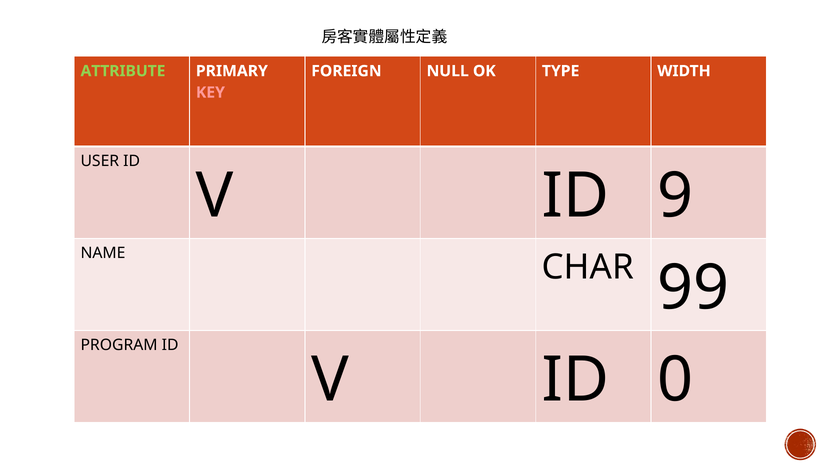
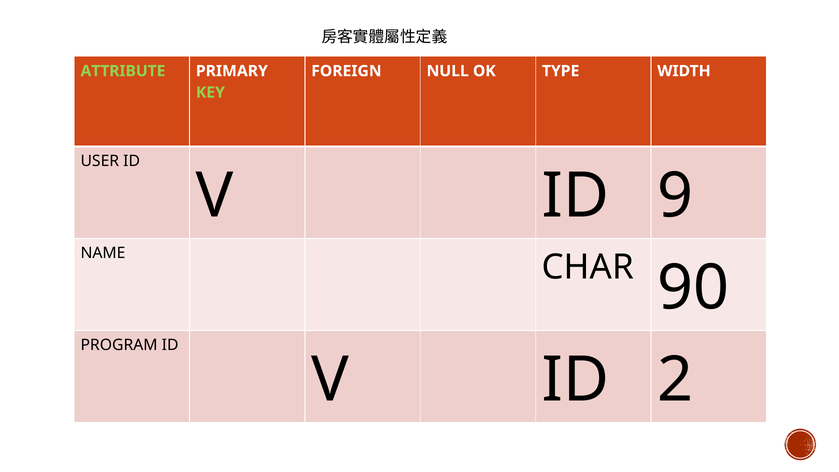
KEY colour: pink -> light green
99: 99 -> 90
0: 0 -> 2
